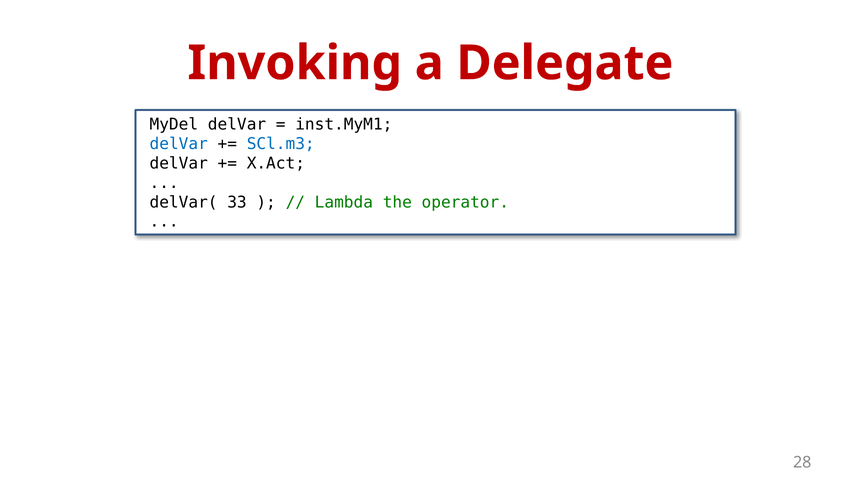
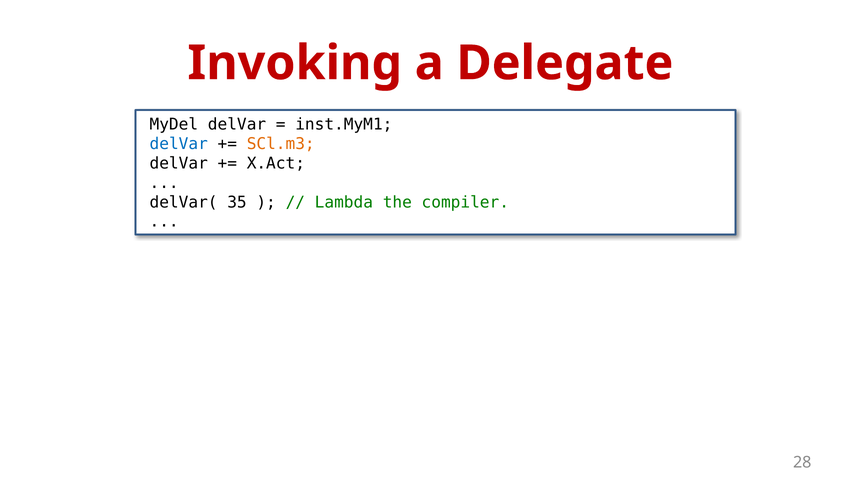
SCl.m3 colour: blue -> orange
33: 33 -> 35
operator: operator -> compiler
